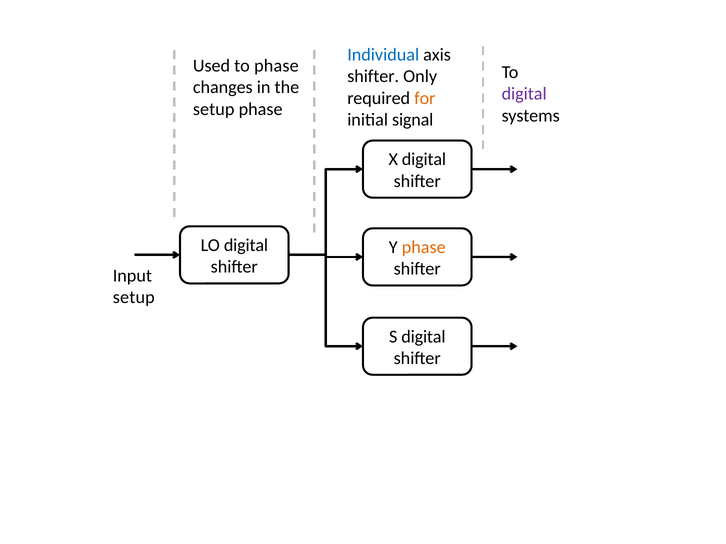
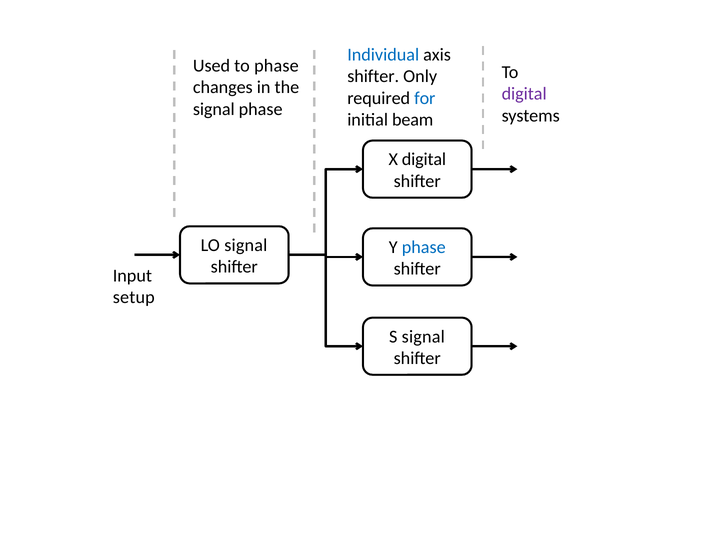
for colour: orange -> blue
setup at (214, 109): setup -> signal
signal: signal -> beam
LO digital: digital -> signal
phase at (424, 247) colour: orange -> blue
S digital: digital -> signal
